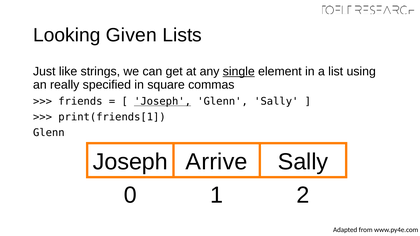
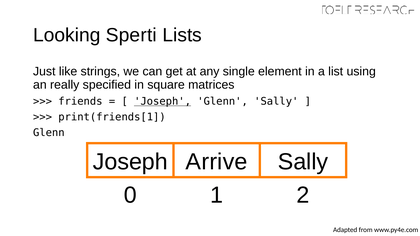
Given: Given -> Sperti
single underline: present -> none
commas: commas -> matrices
